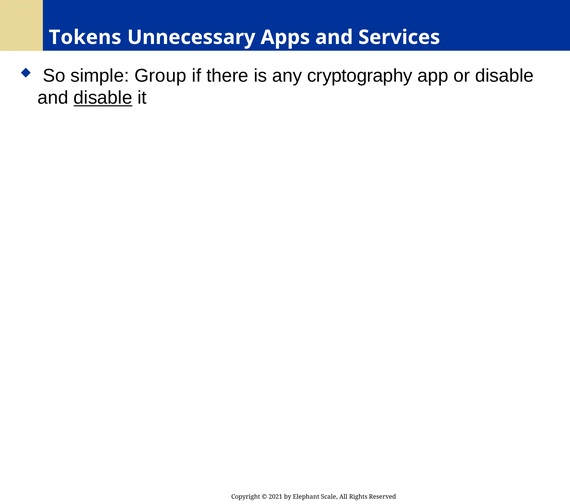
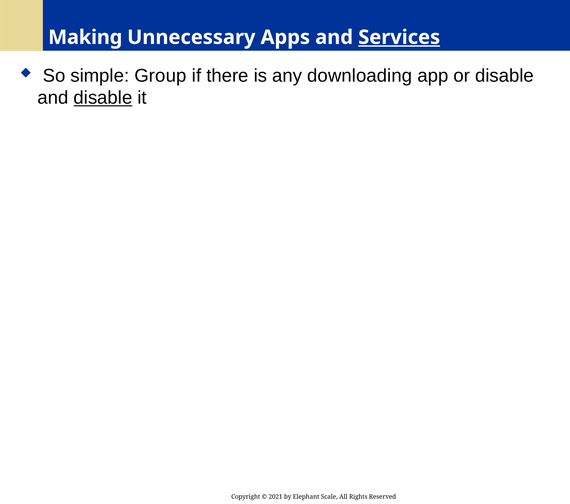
Tokens: Tokens -> Making
Services underline: none -> present
cryptography: cryptography -> downloading
